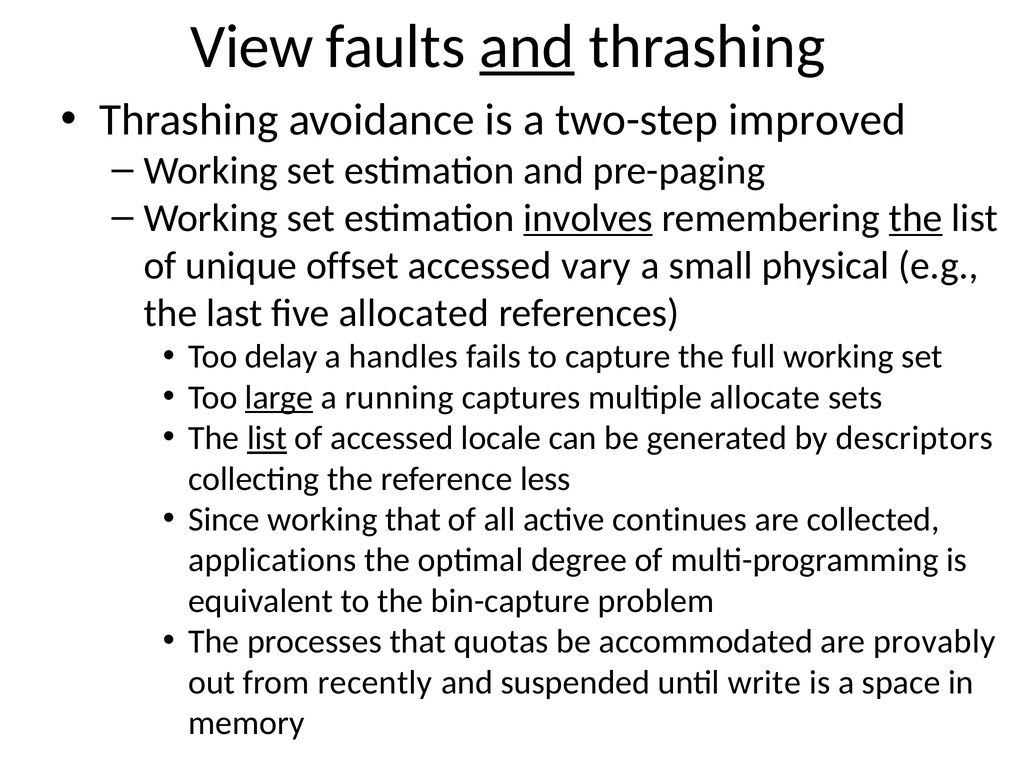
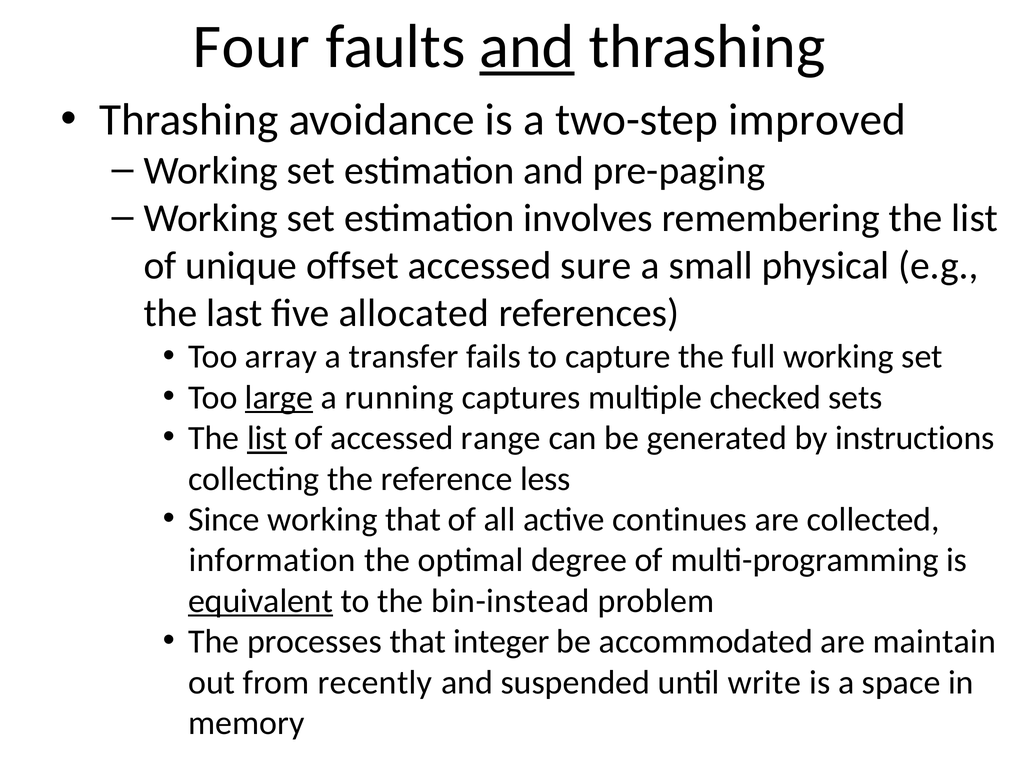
View: View -> Four
involves underline: present -> none
the at (916, 218) underline: present -> none
vary: vary -> sure
delay: delay -> array
handles: handles -> transfer
allocate: allocate -> checked
locale: locale -> range
descriptors: descriptors -> instructions
applications: applications -> information
equivalent underline: none -> present
bin-capture: bin-capture -> bin-instead
quotas: quotas -> integer
provably: provably -> maintain
